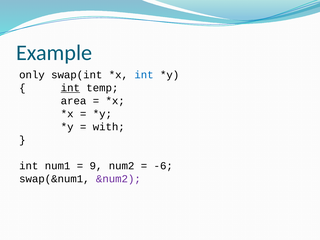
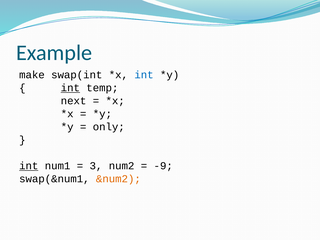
only: only -> make
area: area -> next
with: with -> only
int at (29, 166) underline: none -> present
9: 9 -> 3
-6: -6 -> -9
&num2 colour: purple -> orange
